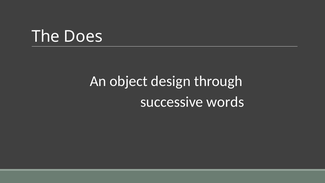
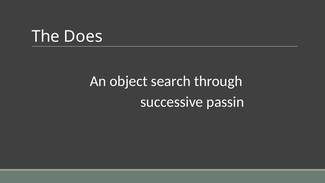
design: design -> search
words: words -> passin
